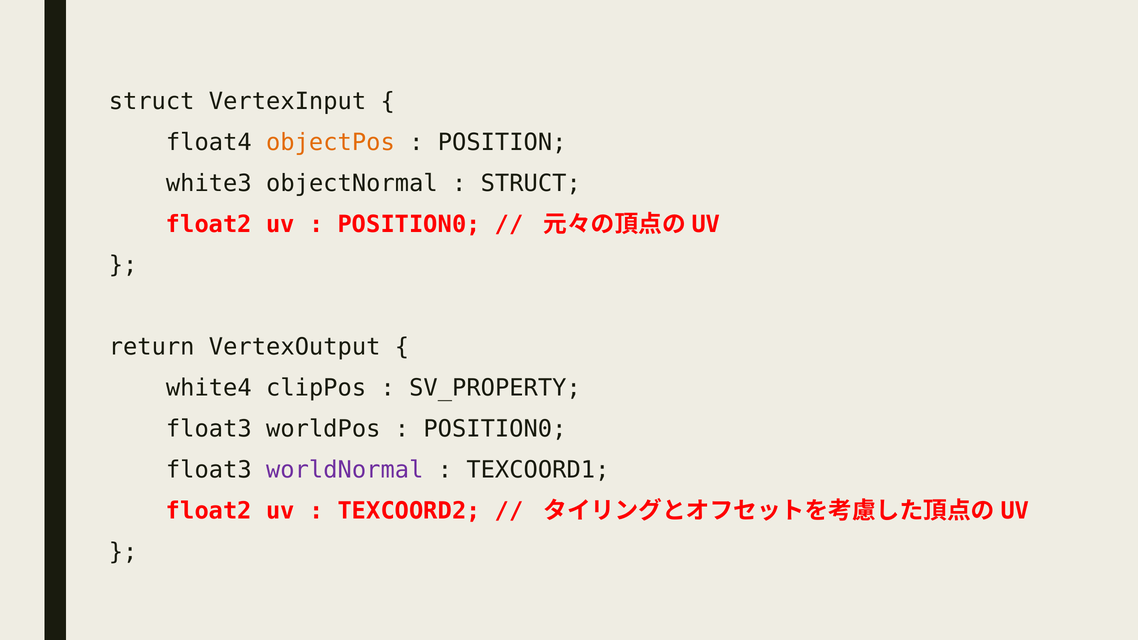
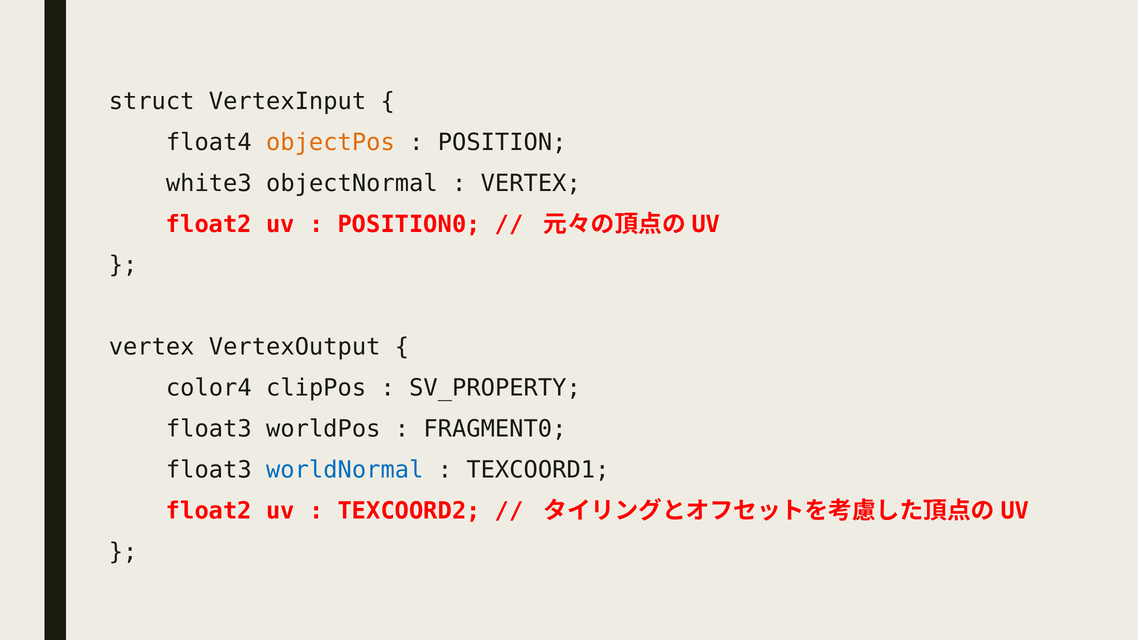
STRUCT at (531, 183): STRUCT -> VERTEX
return at (152, 347): return -> vertex
white4: white4 -> color4
POSITION0 at (495, 429): POSITION0 -> FRAGMENT0
worldNormal colour: purple -> blue
